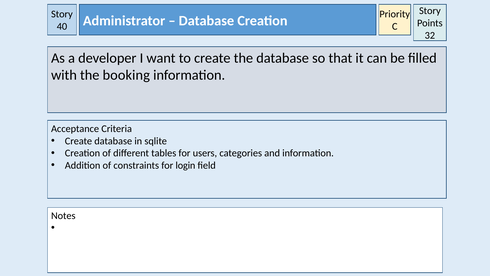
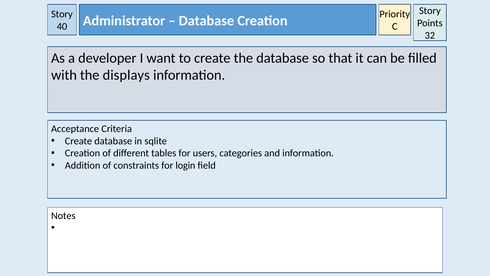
booking: booking -> displays
